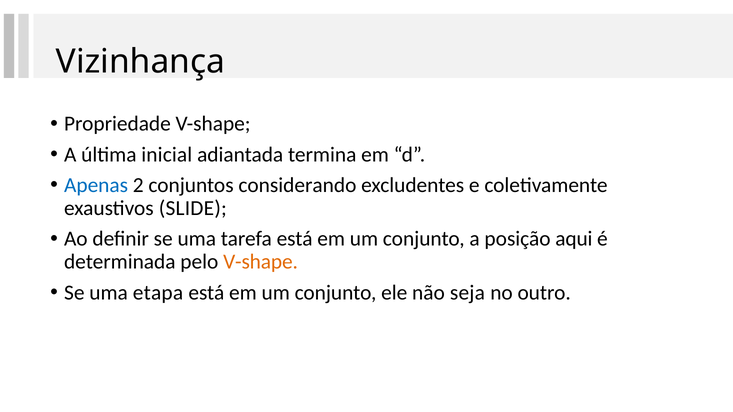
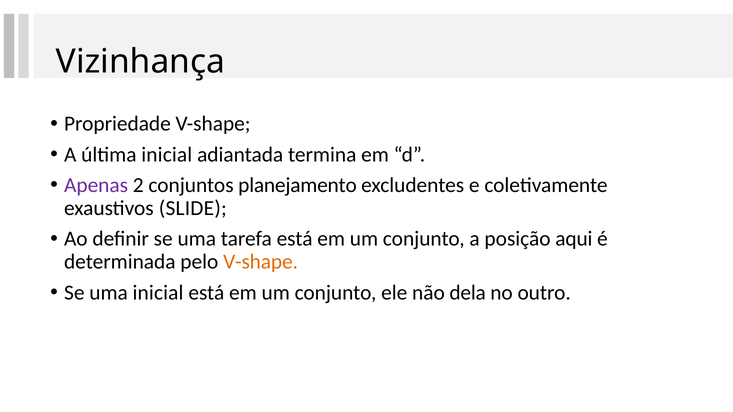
Apenas colour: blue -> purple
considerando: considerando -> planejamento
uma etapa: etapa -> inicial
seja: seja -> dela
